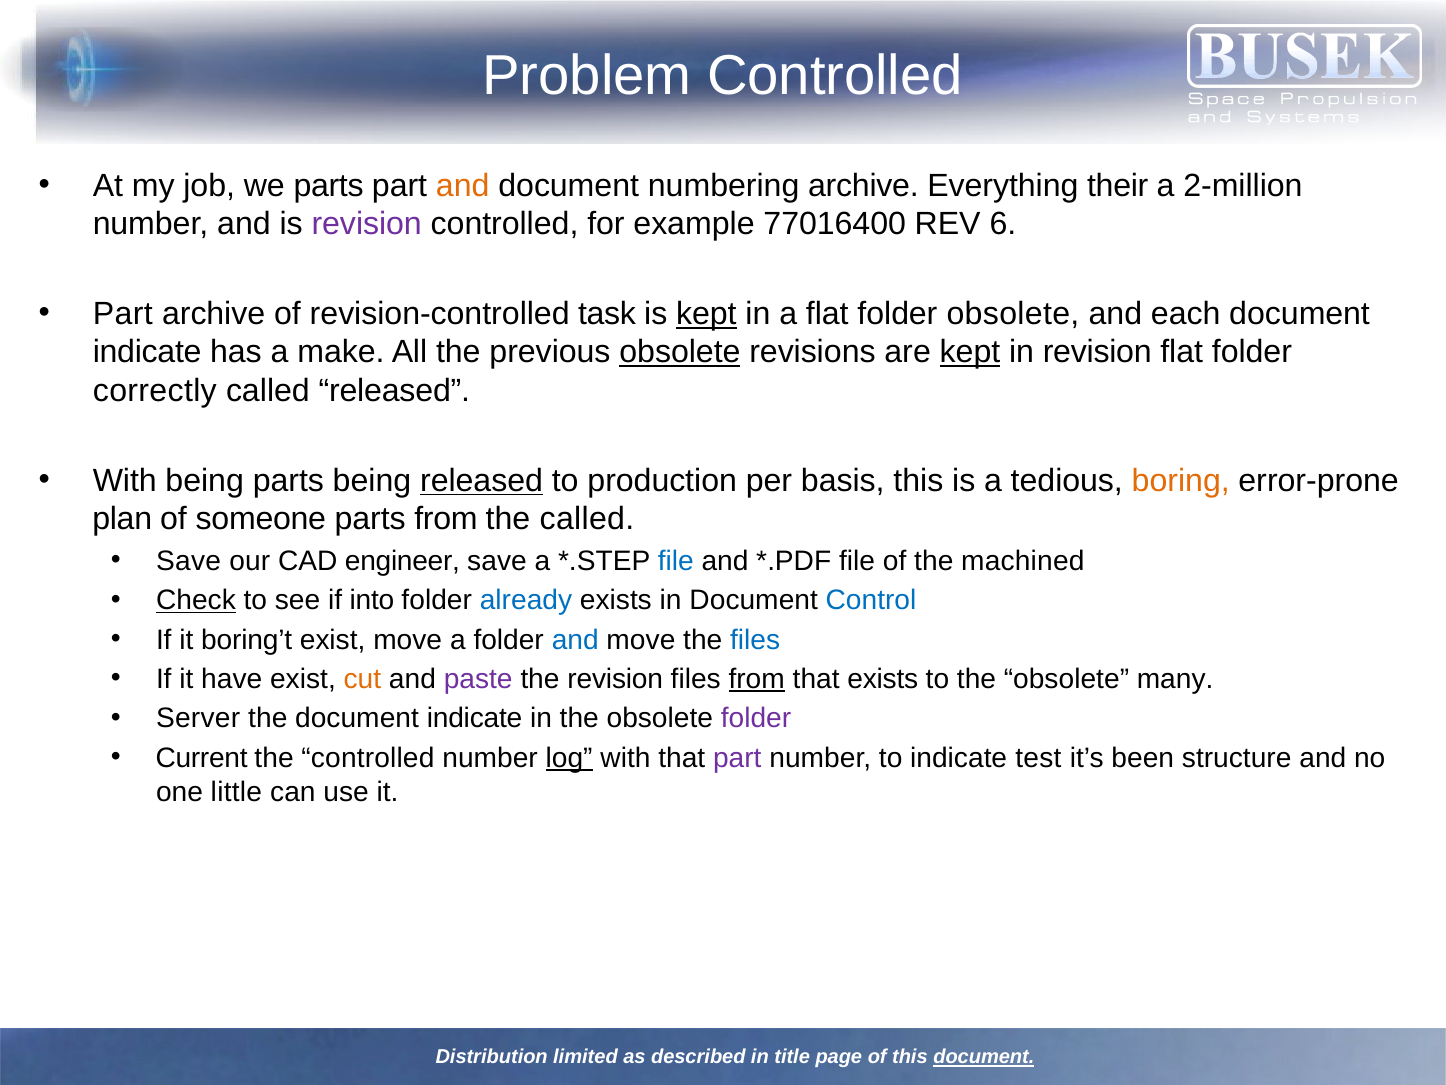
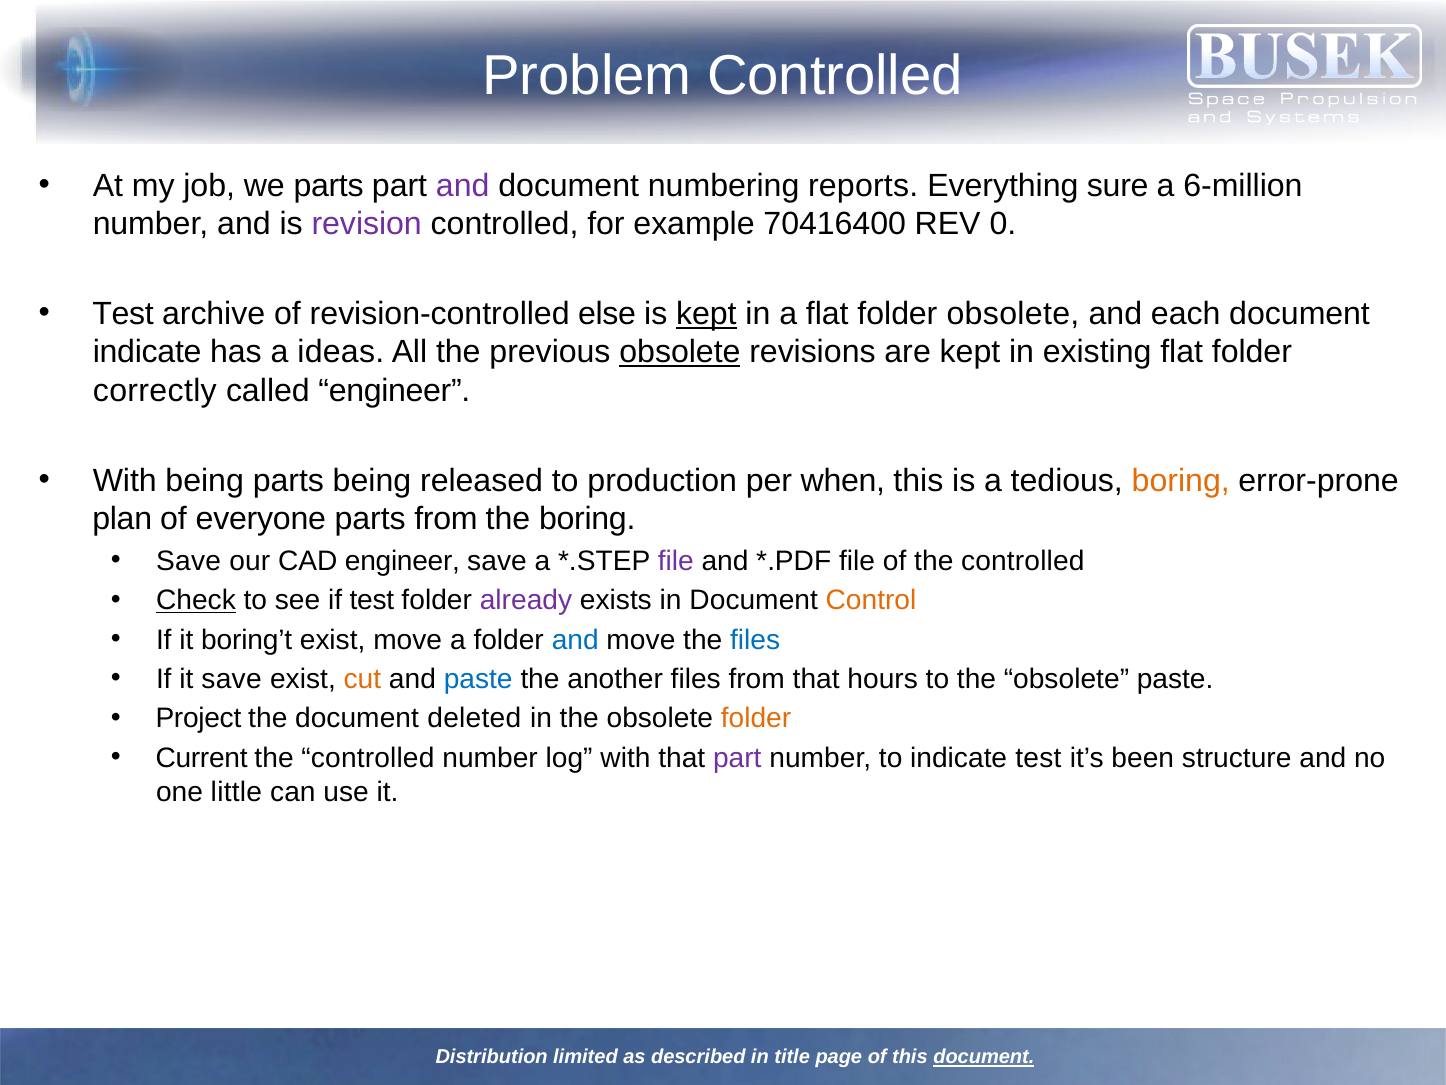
and at (463, 185) colour: orange -> purple
numbering archive: archive -> reports
their: their -> sure
2-million: 2-million -> 6-million
77016400: 77016400 -> 70416400
6: 6 -> 0
Part at (123, 314): Part -> Test
task: task -> else
make: make -> ideas
kept at (970, 352) underline: present -> none
in revision: revision -> existing
called released: released -> engineer
released at (482, 480) underline: present -> none
basis: basis -> when
someone: someone -> everyone
the called: called -> boring
file at (676, 561) colour: blue -> purple
of the machined: machined -> controlled
if into: into -> test
already colour: blue -> purple
Control colour: blue -> orange
it have: have -> save
paste at (478, 679) colour: purple -> blue
the revision: revision -> another
from at (757, 679) underline: present -> none
that exists: exists -> hours
obsolete many: many -> paste
Server: Server -> Project
the document indicate: indicate -> deleted
folder at (756, 718) colour: purple -> orange
log underline: present -> none
